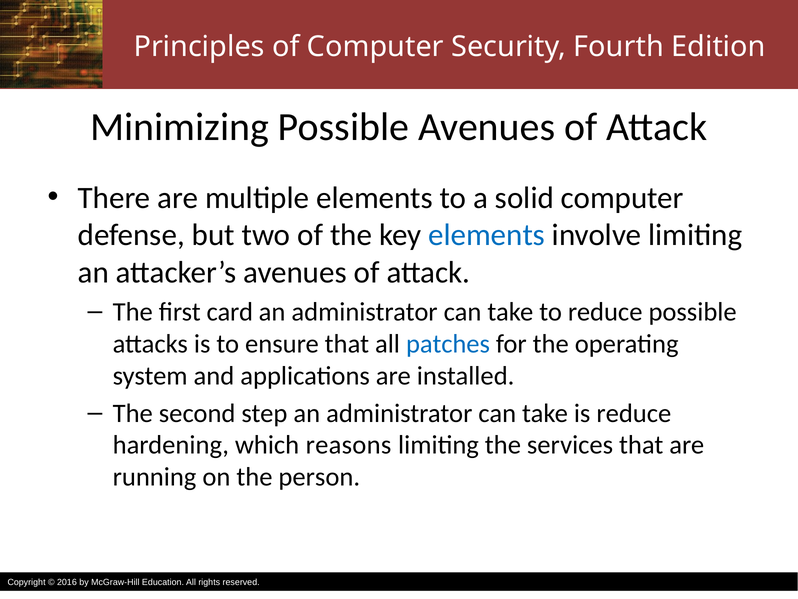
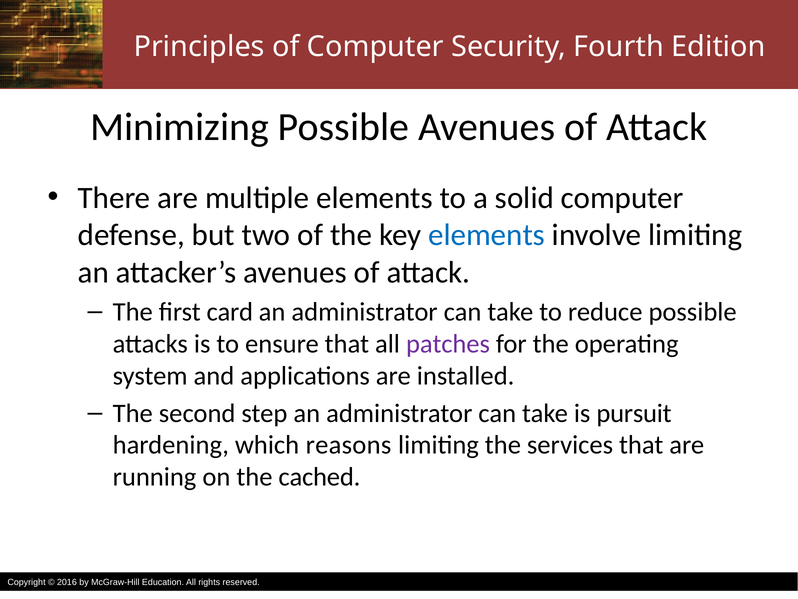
patches colour: blue -> purple
is reduce: reduce -> pursuit
person: person -> cached
